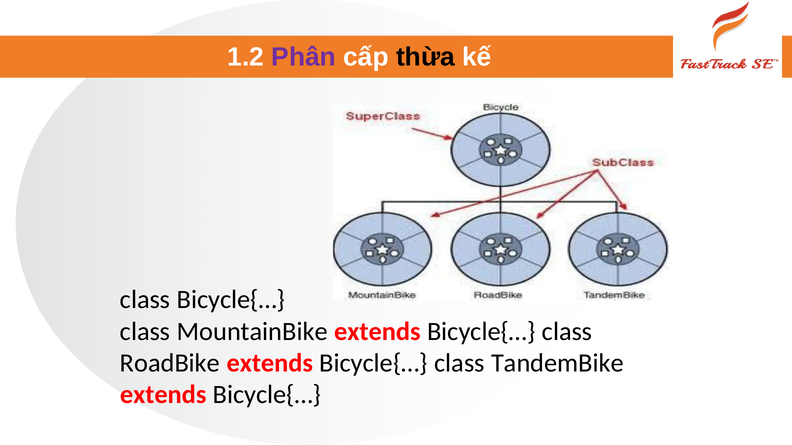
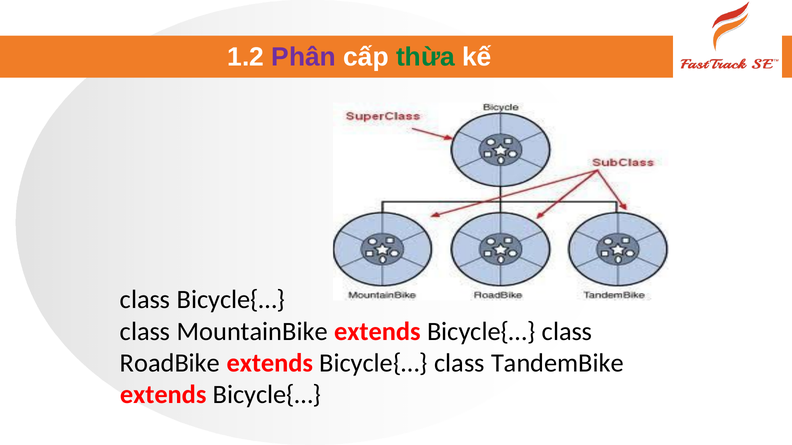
thừa colour: black -> green
